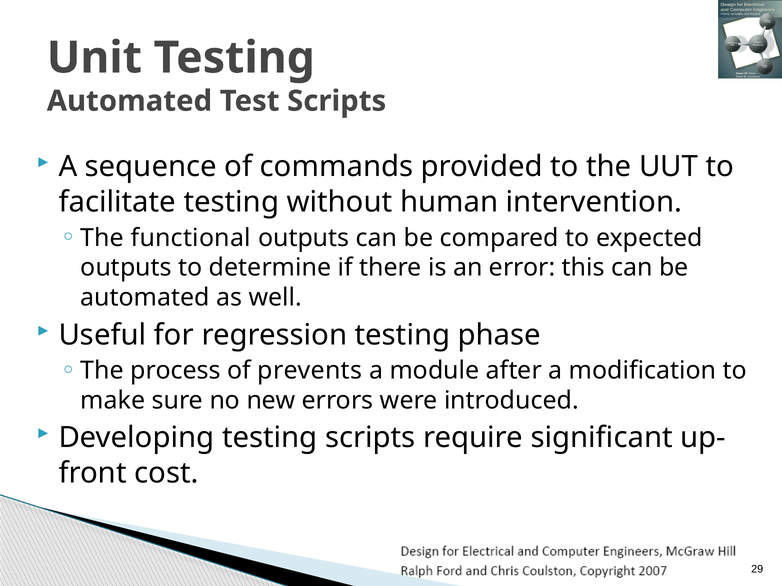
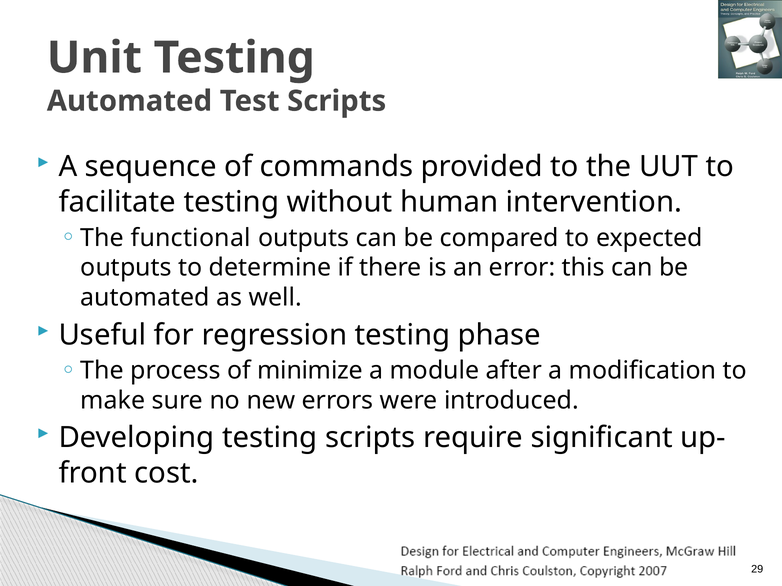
prevents: prevents -> minimize
